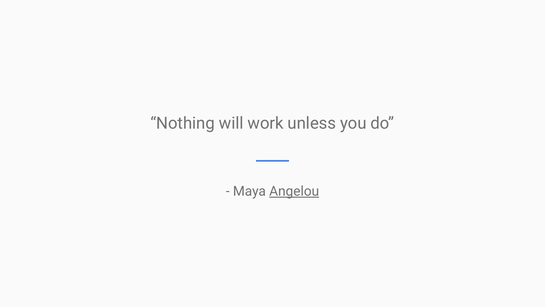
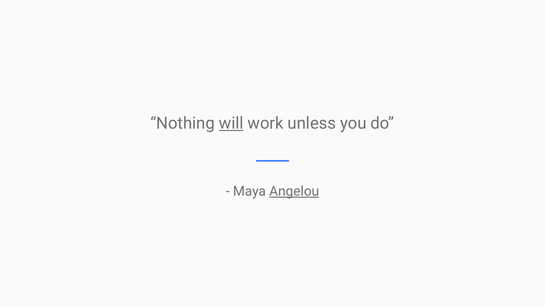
will underline: none -> present
